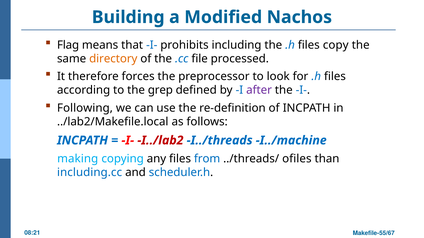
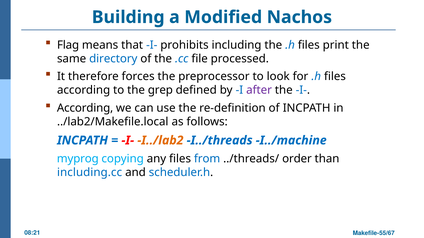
copy: copy -> print
directory colour: orange -> blue
Following at (85, 108): Following -> According
I../lab2 colour: red -> orange
making: making -> myprog
ofiles: ofiles -> order
